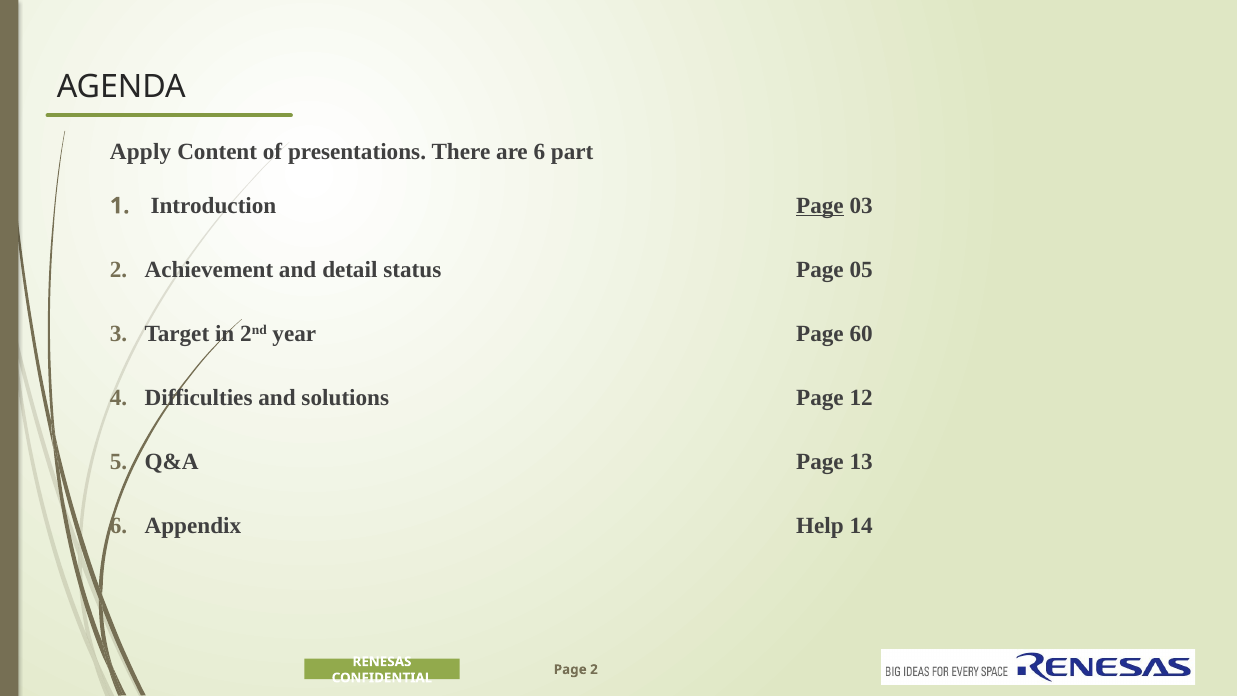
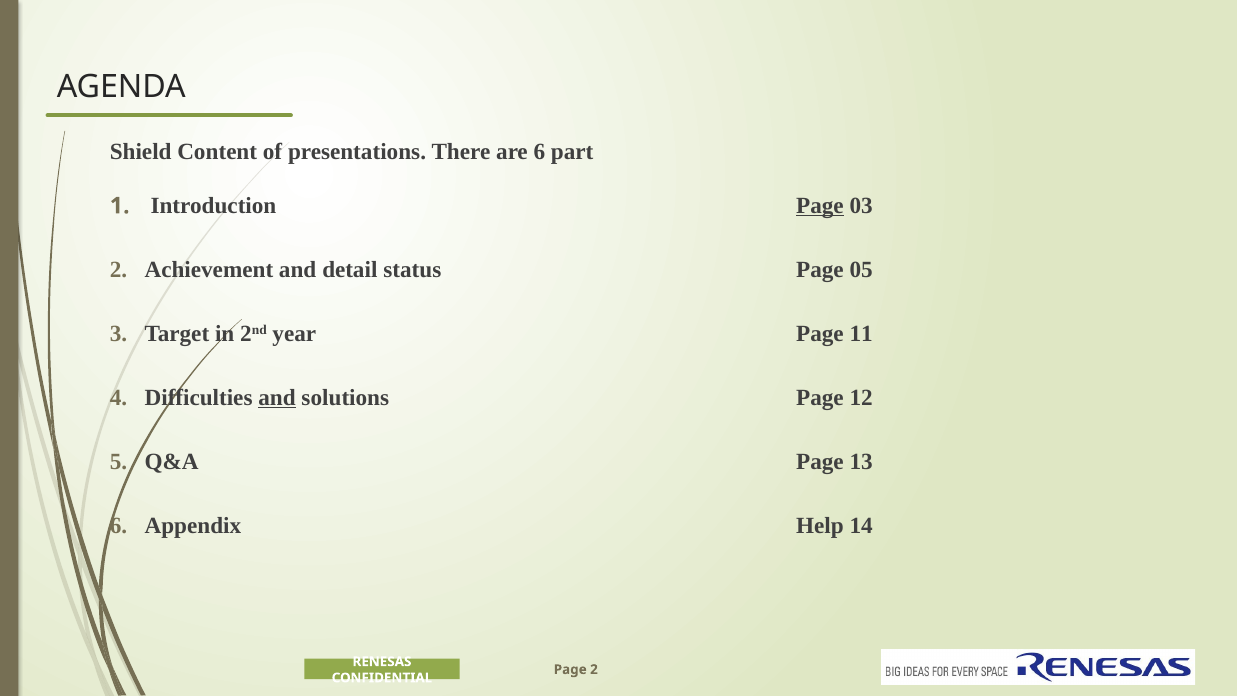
Apply: Apply -> Shield
60: 60 -> 11
and at (277, 397) underline: none -> present
